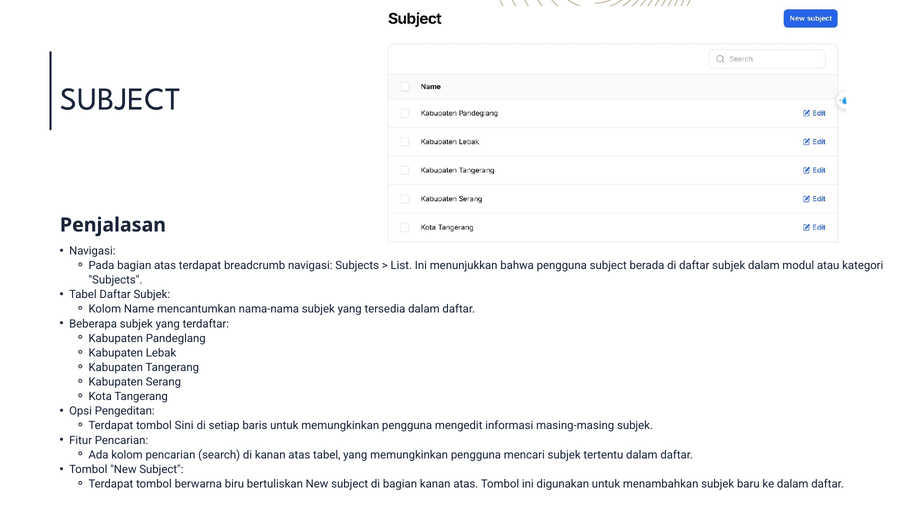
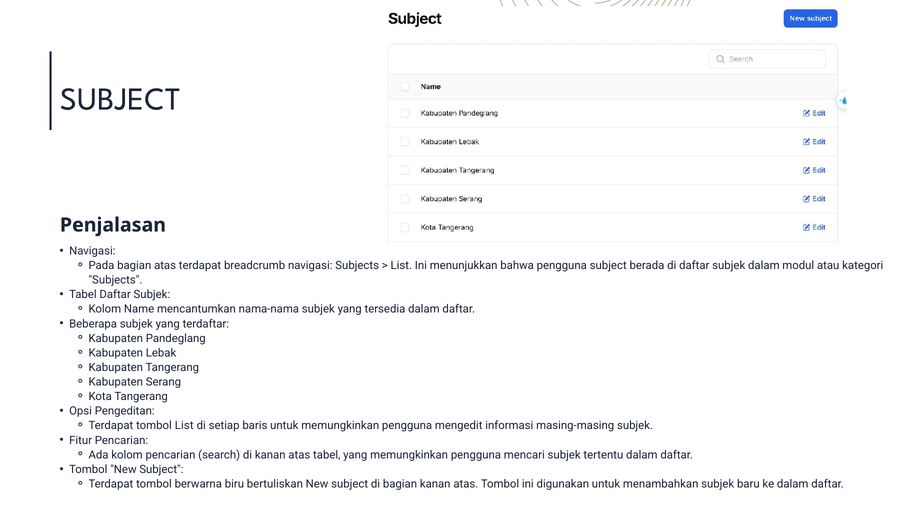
tombol Sini: Sini -> List
